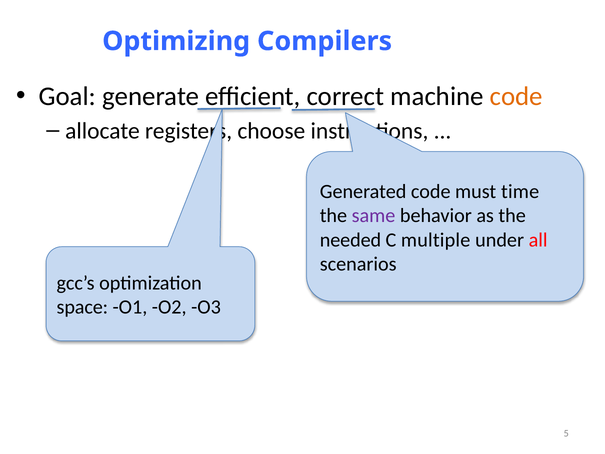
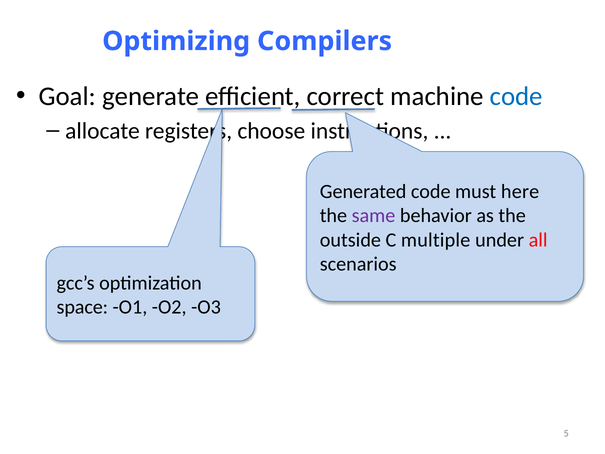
code at (516, 96) colour: orange -> blue
time: time -> here
needed: needed -> outside
